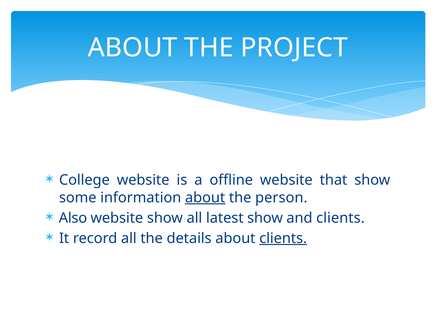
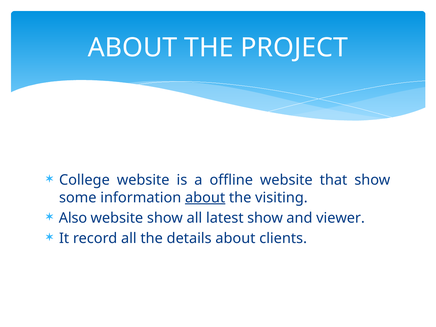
person: person -> visiting
and clients: clients -> viewer
clients at (283, 238) underline: present -> none
